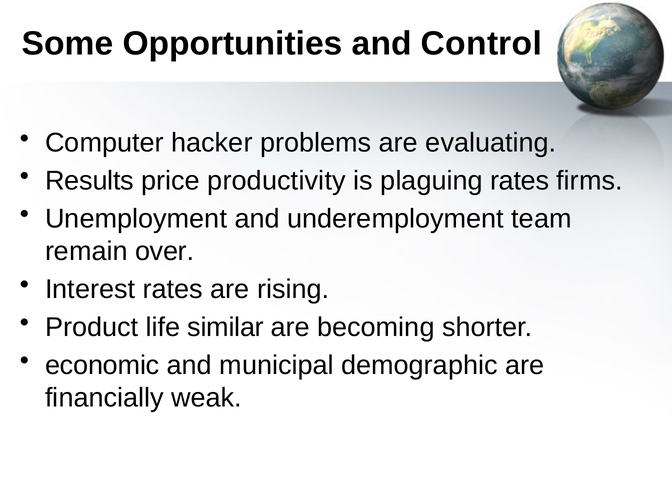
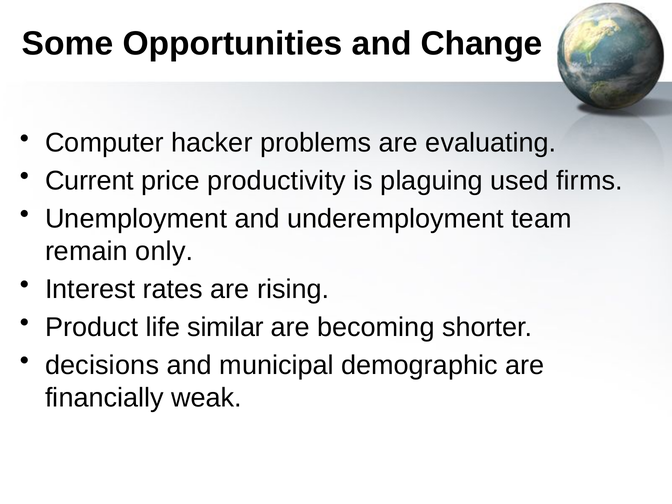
Control: Control -> Change
Results: Results -> Current
plaguing rates: rates -> used
over: over -> only
economic: economic -> decisions
